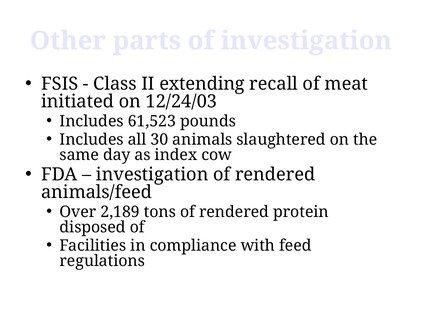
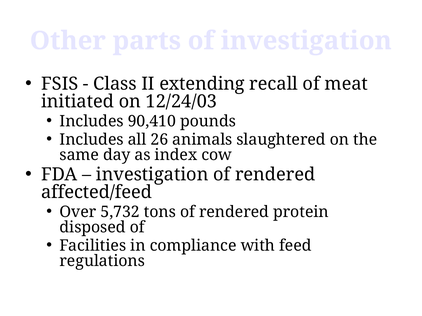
61,523: 61,523 -> 90,410
30: 30 -> 26
animals/feed: animals/feed -> affected/feed
2,189: 2,189 -> 5,732
